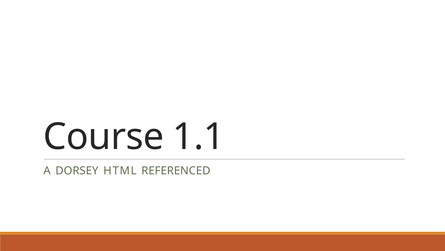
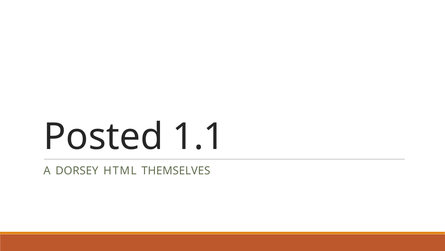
Course: Course -> Posted
REFERENCED: REFERENCED -> THEMSELVES
